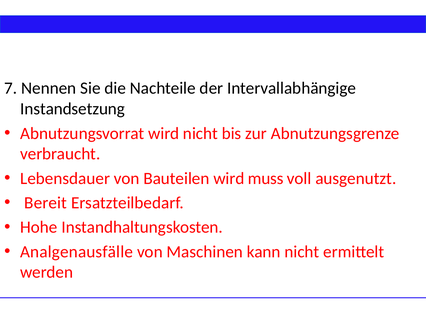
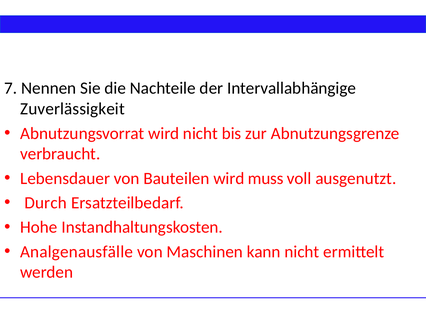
Instandsetzung: Instandsetzung -> Zuverlässigkeit
Bereit: Bereit -> Durch
